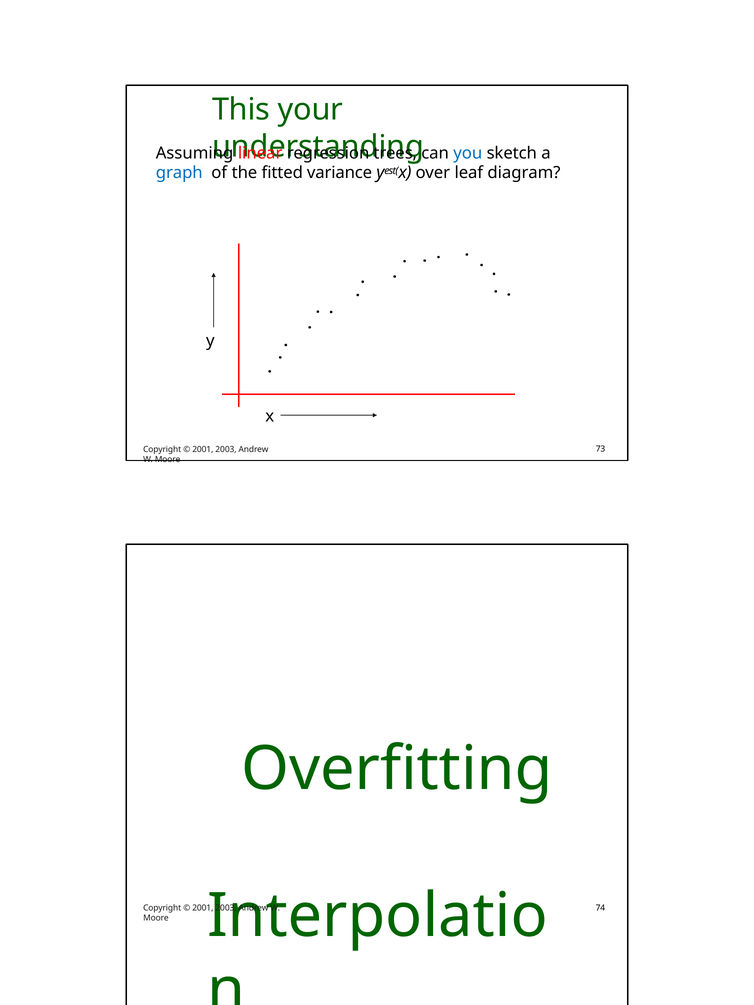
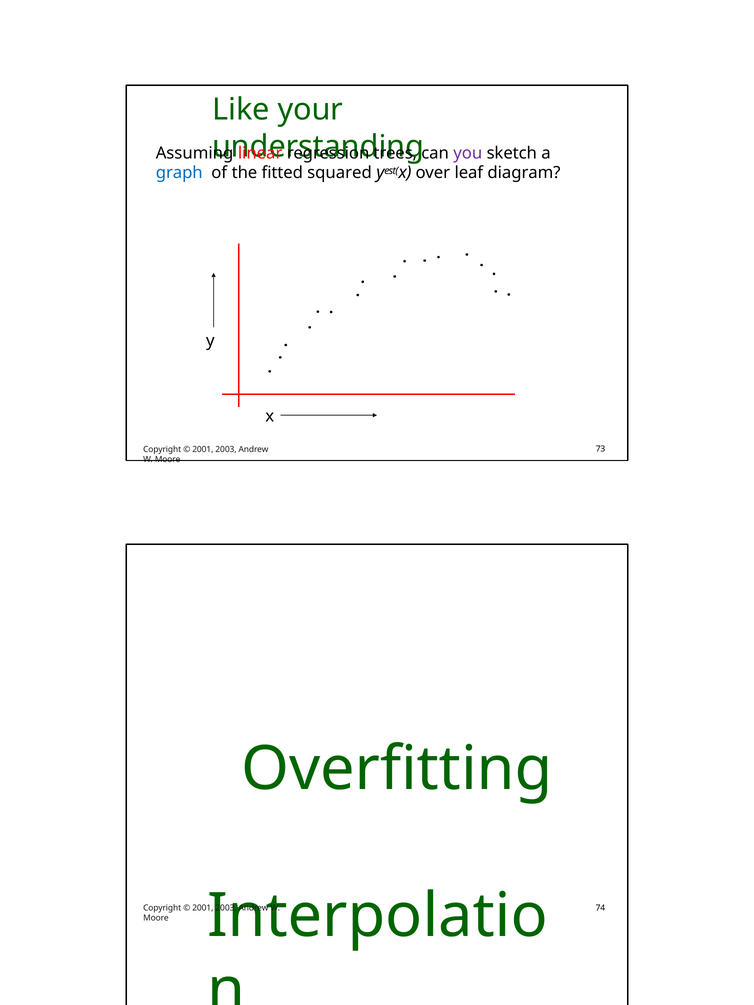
This: This -> Like
you colour: blue -> purple
variance: variance -> squared
